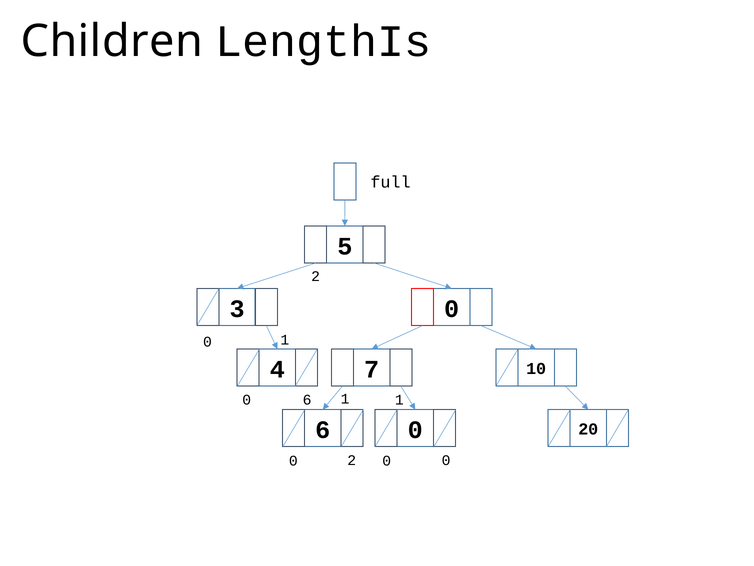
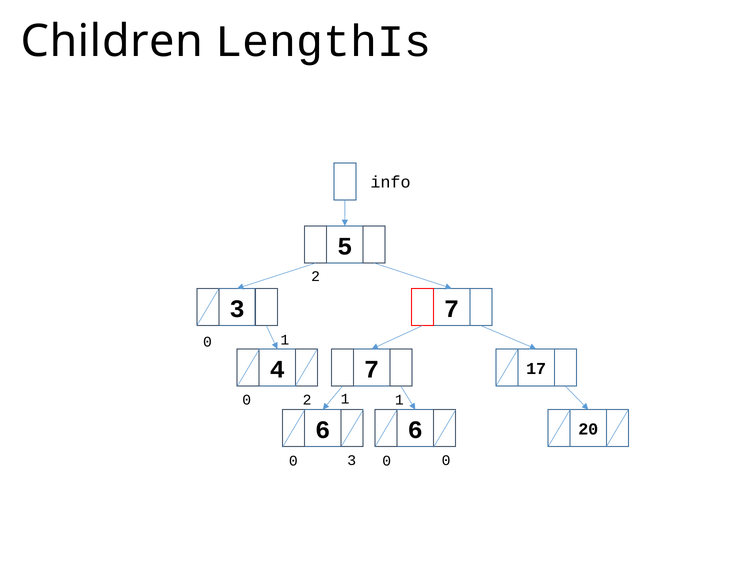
full: full -> info
3 0: 0 -> 7
10: 10 -> 17
0 6: 6 -> 2
6 0: 0 -> 6
0 2: 2 -> 3
